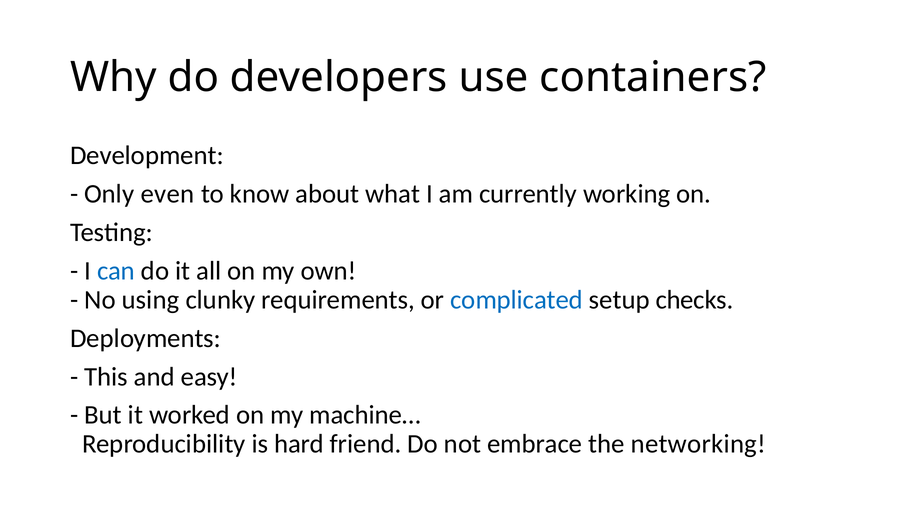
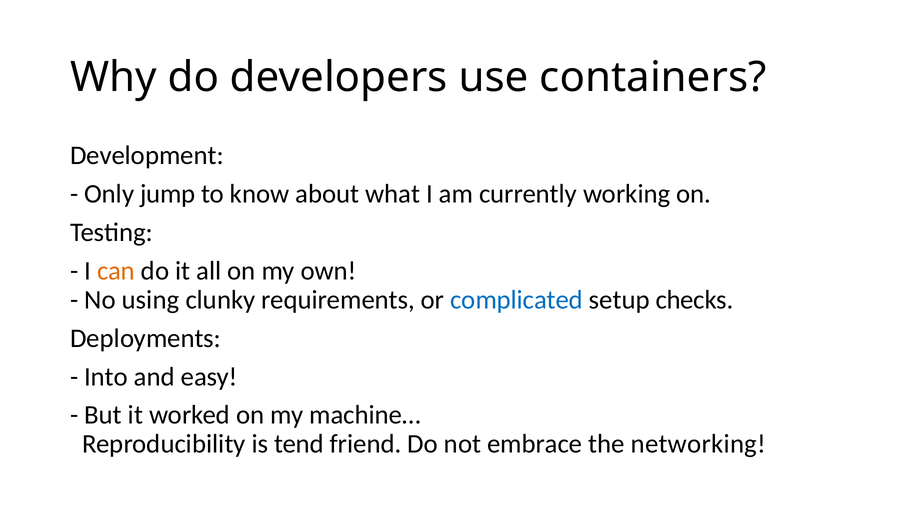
even: even -> jump
can colour: blue -> orange
This: This -> Into
hard: hard -> tend
